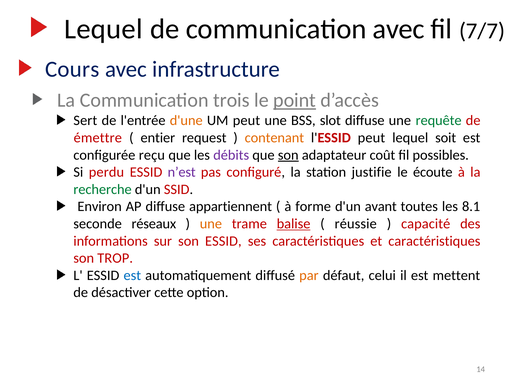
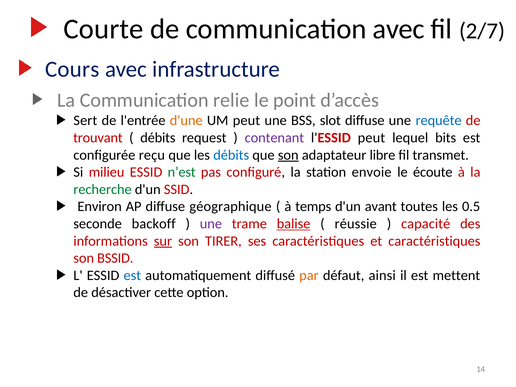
Lequel at (103, 29): Lequel -> Courte
7/7: 7/7 -> 2/7
trois: trois -> relie
point underline: present -> none
requête colour: green -> blue
émettre: émettre -> trouvant
entier at (158, 138): entier -> débits
contenant colour: orange -> purple
soit: soit -> bits
débits at (231, 155) colour: purple -> blue
coût: coût -> libre
possibles: possibles -> transmet
perdu: perdu -> milieu
n’est colour: purple -> green
justifie: justifie -> envoie
appartiennent: appartiennent -> géographique
forme: forme -> temps
8.1: 8.1 -> 0.5
réseaux: réseaux -> backoff
une at (211, 224) colour: orange -> purple
sur underline: none -> present
son ESSID: ESSID -> TIRER
TROP: TROP -> BSSID
celui: celui -> ainsi
